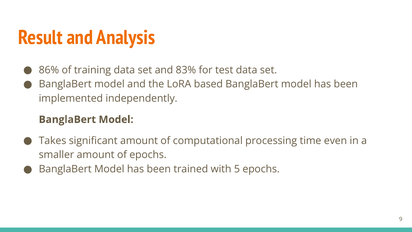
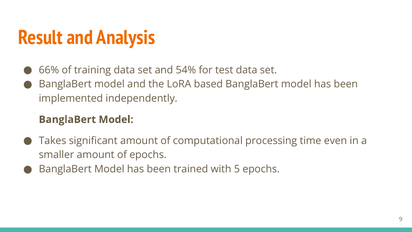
86%: 86% -> 66%
83%: 83% -> 54%
